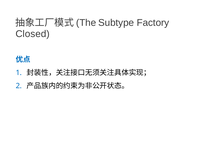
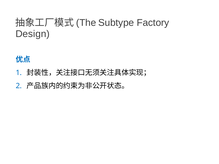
Closed: Closed -> Design
